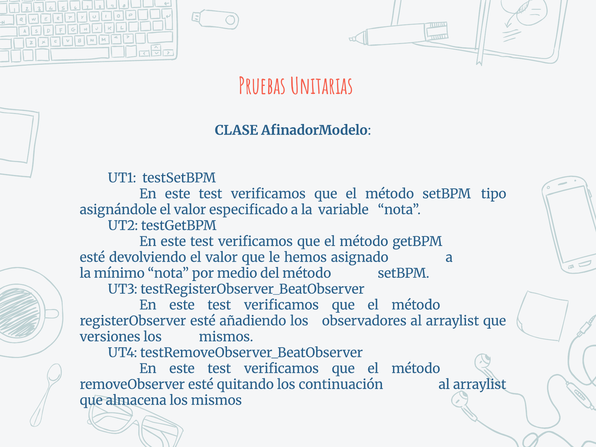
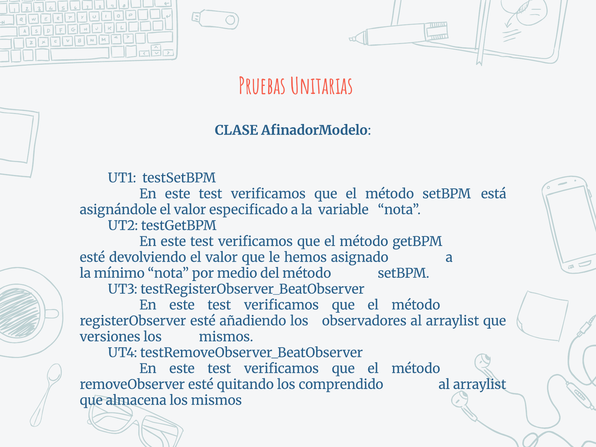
tipo: tipo -> está
continuación: continuación -> comprendido
